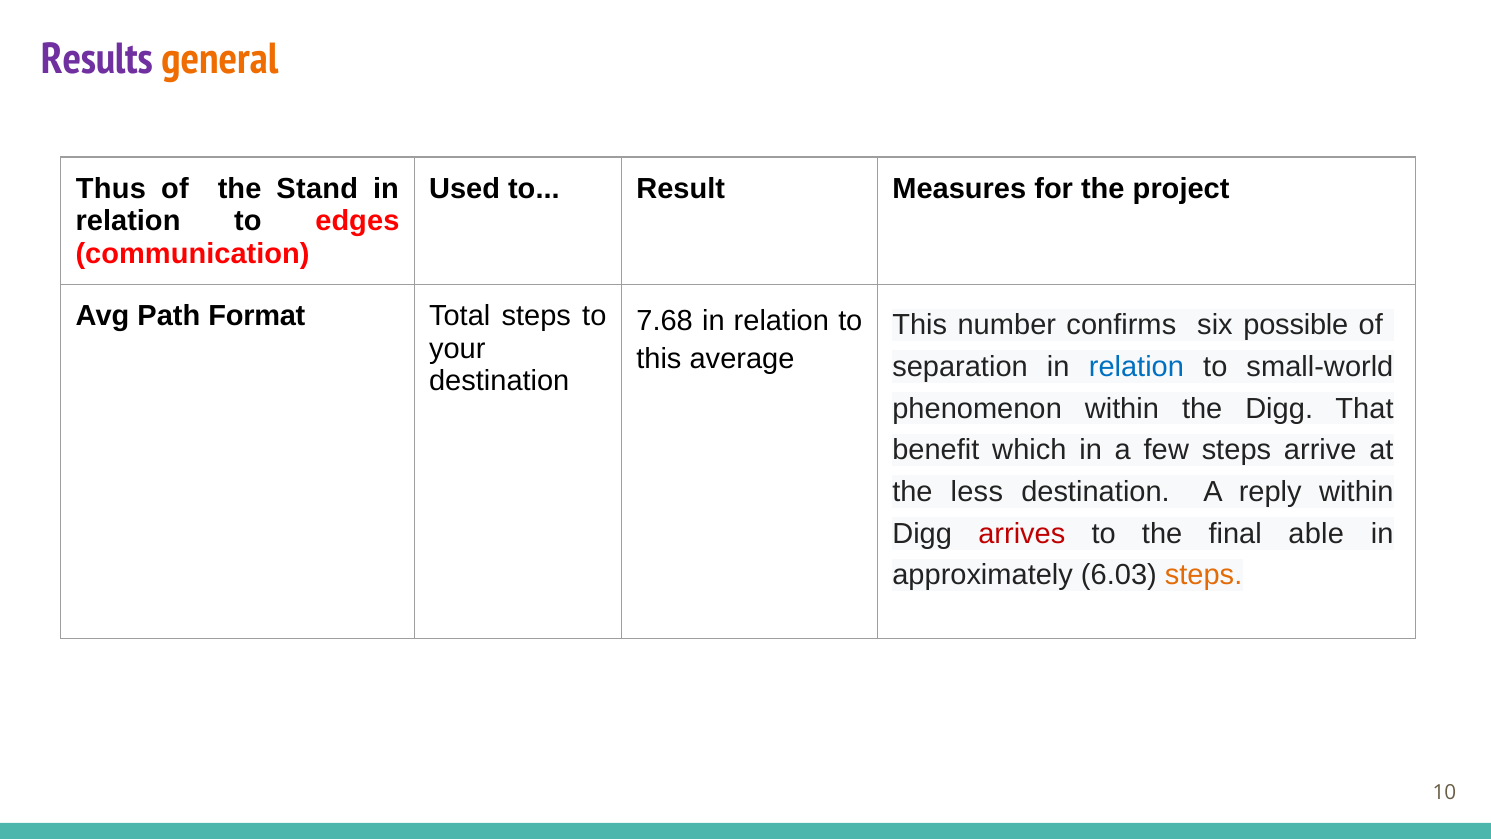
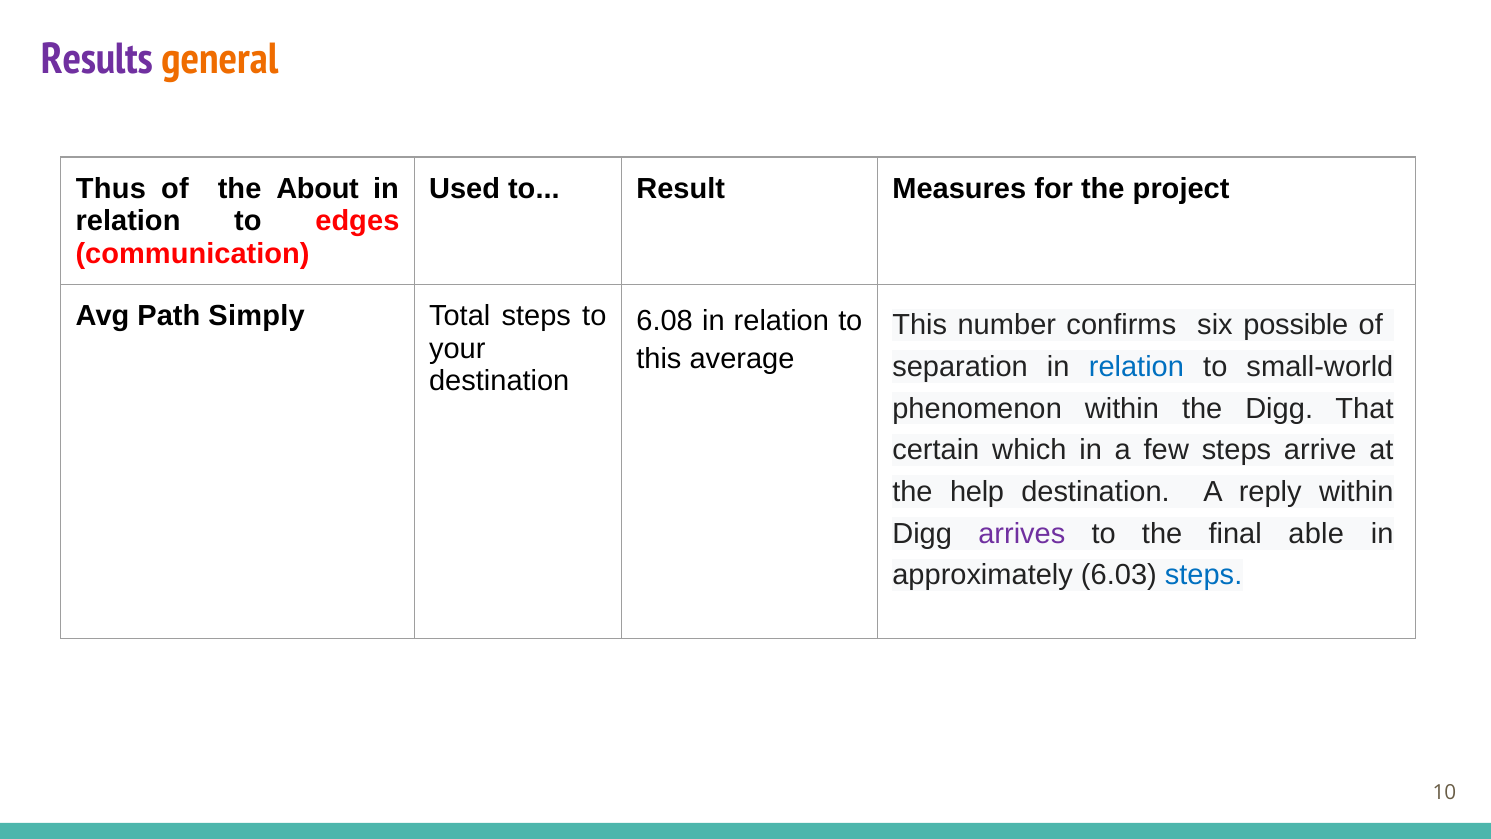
Stand: Stand -> About
Format: Format -> Simply
7.68: 7.68 -> 6.08
benefit: benefit -> certain
less: less -> help
arrives colour: red -> purple
steps at (1204, 575) colour: orange -> blue
